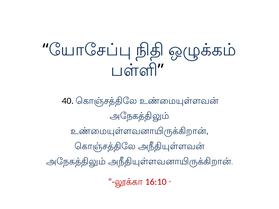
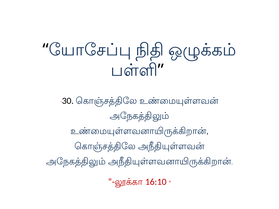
40: 40 -> 30
